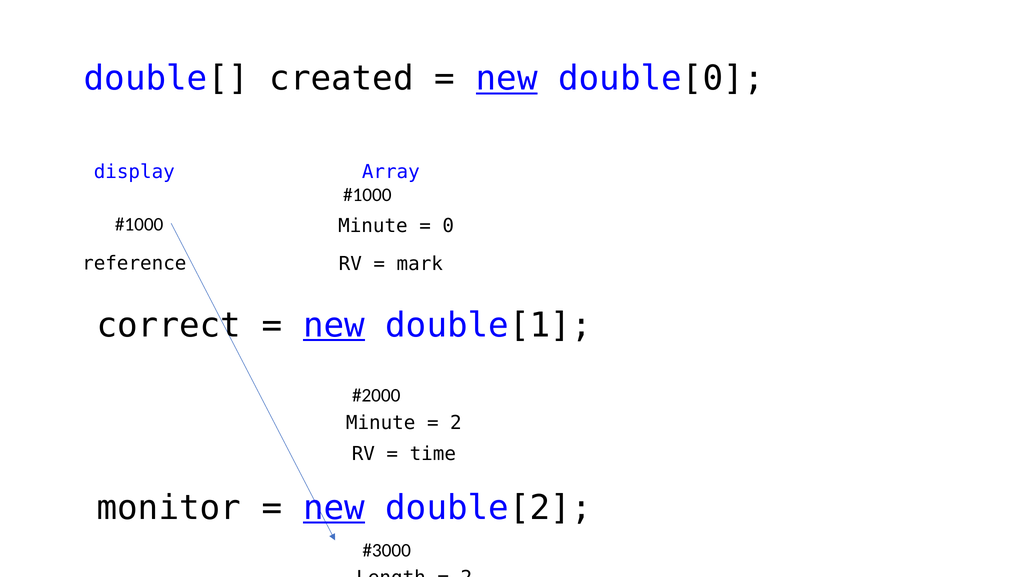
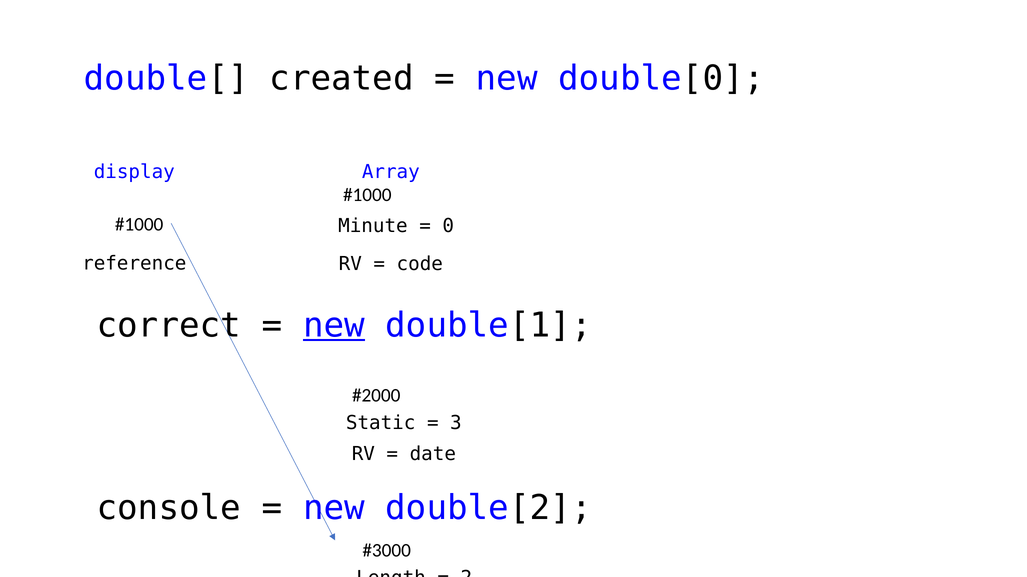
new at (507, 79) underline: present -> none
mark: mark -> code
Minute at (381, 423): Minute -> Static
2 at (456, 423): 2 -> 3
time: time -> date
monitor: monitor -> console
new at (334, 508) underline: present -> none
